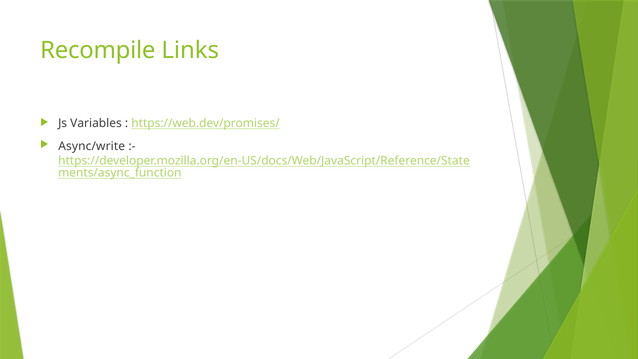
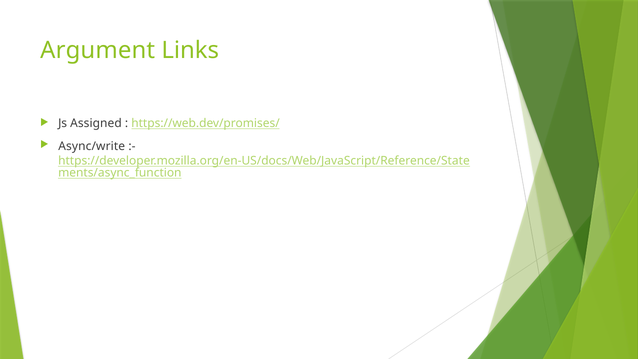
Recompile: Recompile -> Argument
Variables: Variables -> Assigned
